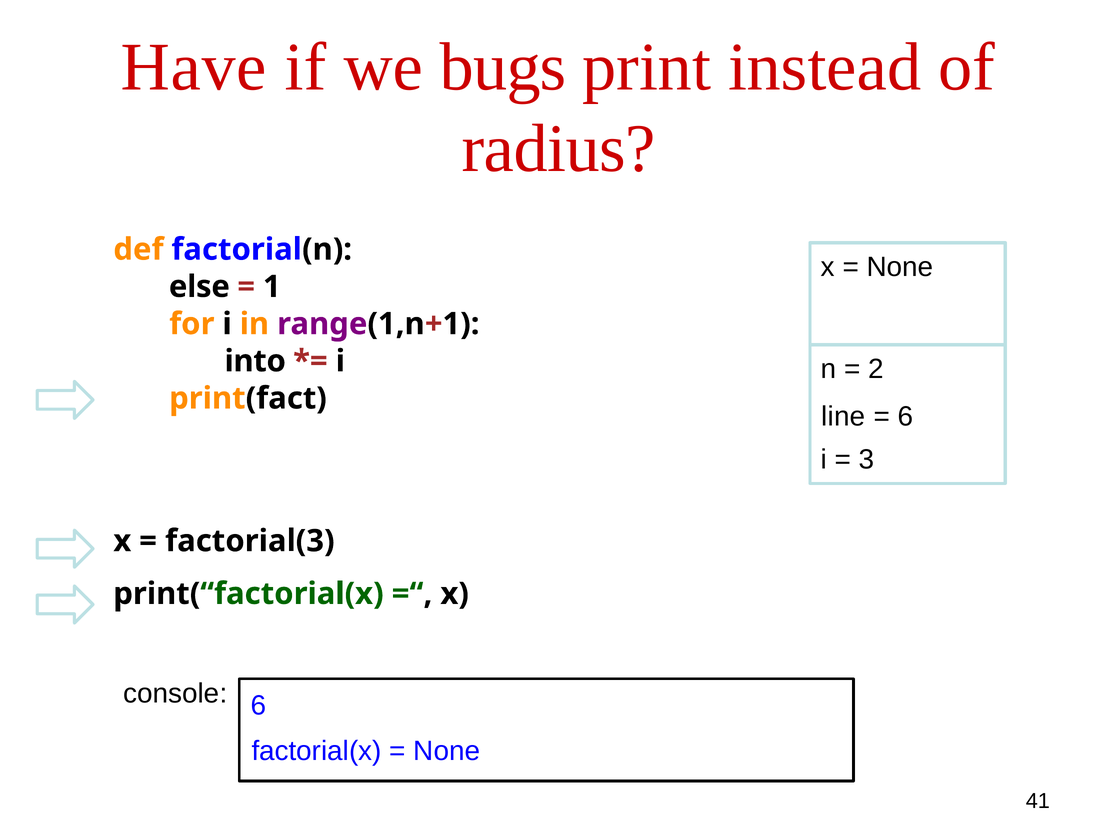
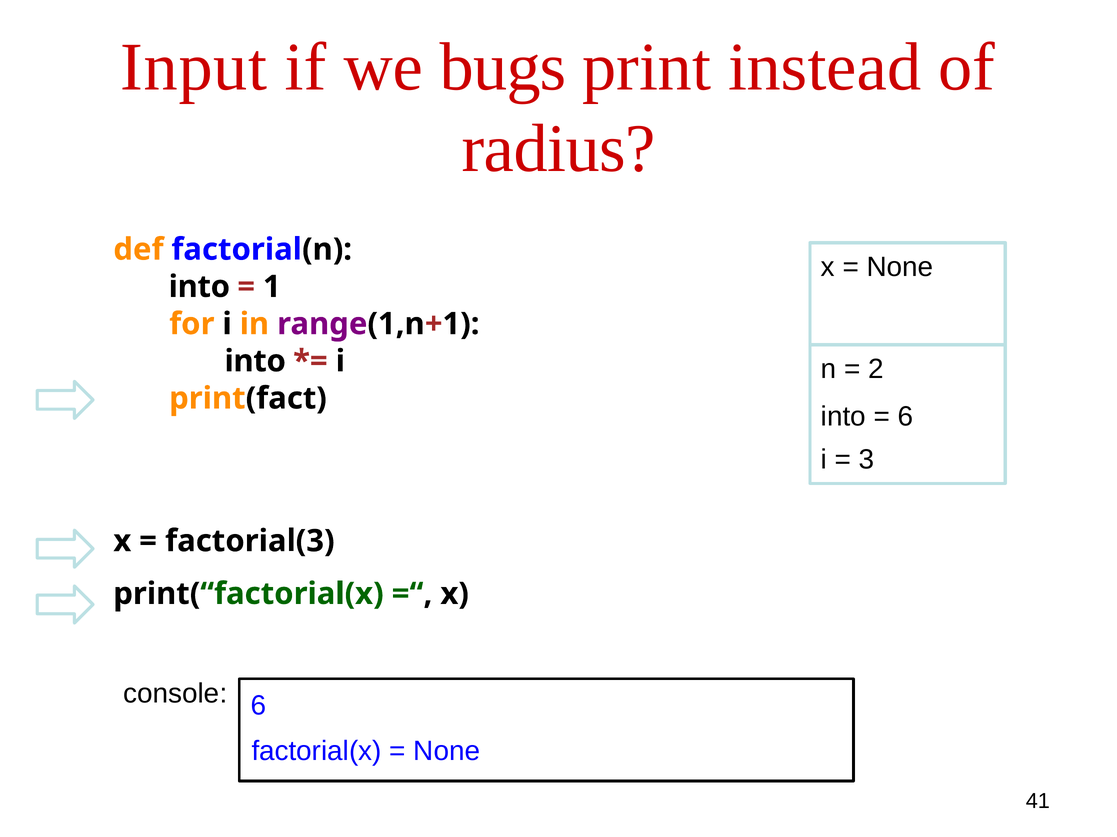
Have: Have -> Input
else at (199, 287): else -> into
line at (843, 417): line -> into
